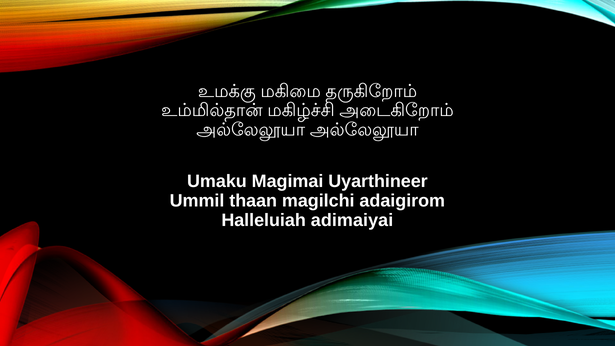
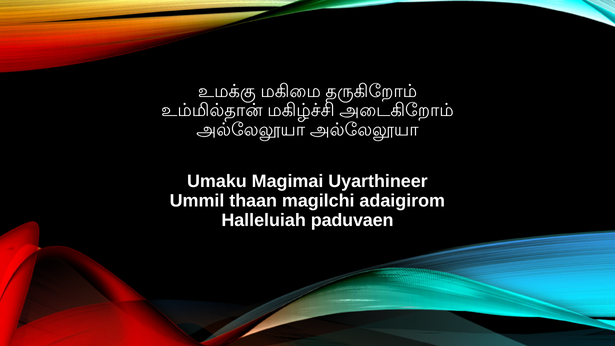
adimaiyai: adimaiyai -> paduvaen
